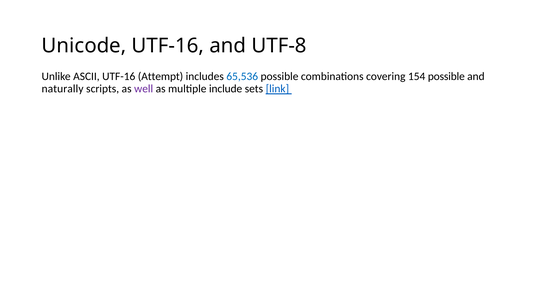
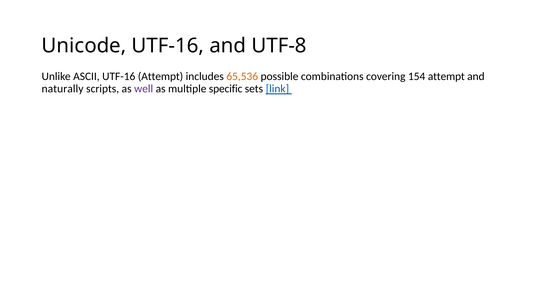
65,536 colour: blue -> orange
154 possible: possible -> attempt
include: include -> specific
